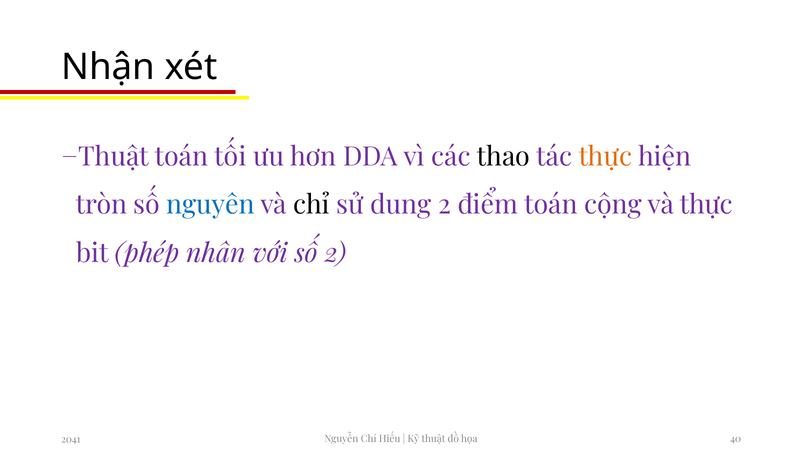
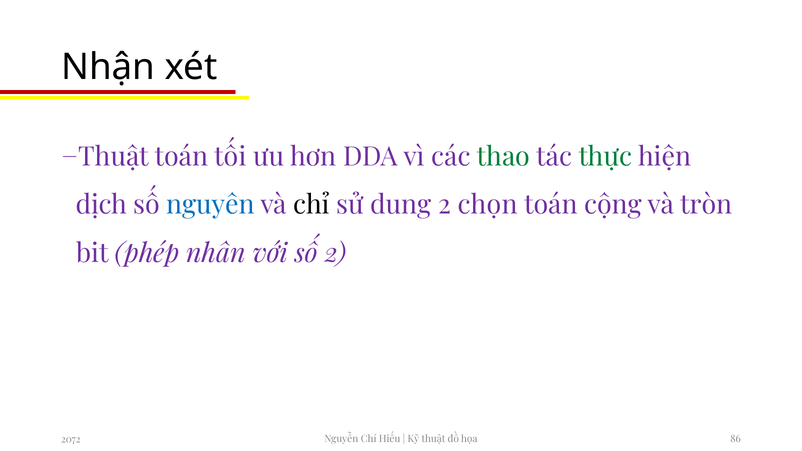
thao colour: black -> green
thực at (605, 157) colour: orange -> green
tròn: tròn -> dịch
điểm: điểm -> chọn
và thực: thực -> tròn
40: 40 -> 86
2041: 2041 -> 2072
